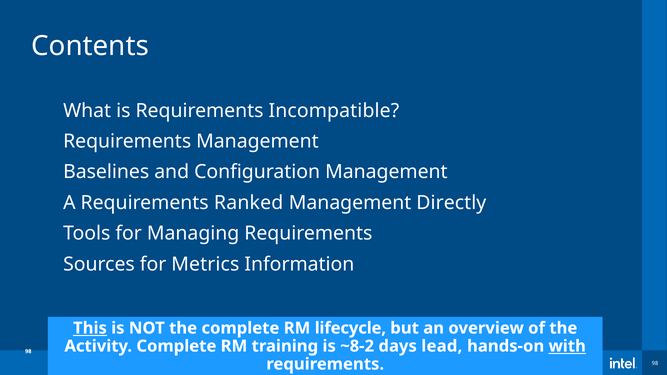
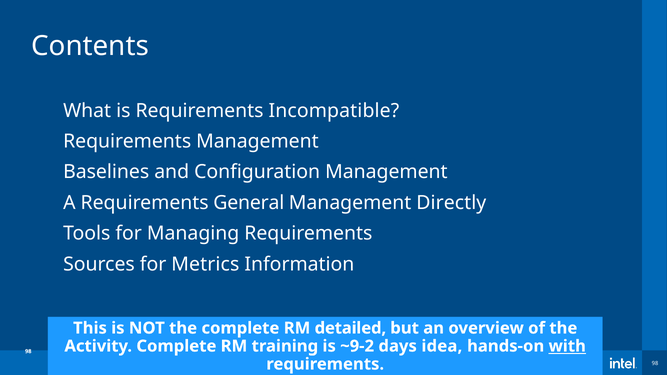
Ranked: Ranked -> General
This underline: present -> none
lifecycle: lifecycle -> detailed
~8-2: ~8-2 -> ~9-2
lead: lead -> idea
